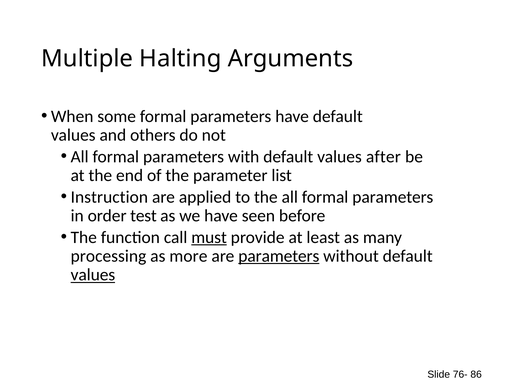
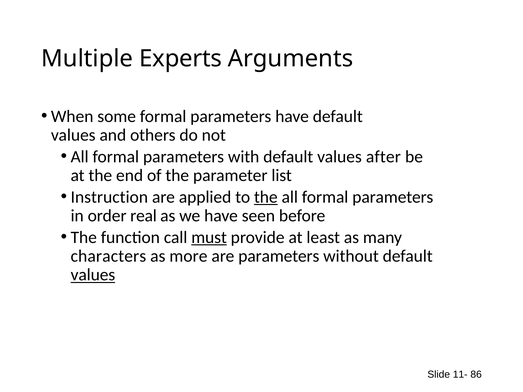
Halting: Halting -> Experts
the at (266, 197) underline: none -> present
test: test -> real
processing: processing -> characters
parameters at (279, 256) underline: present -> none
76-: 76- -> 11-
